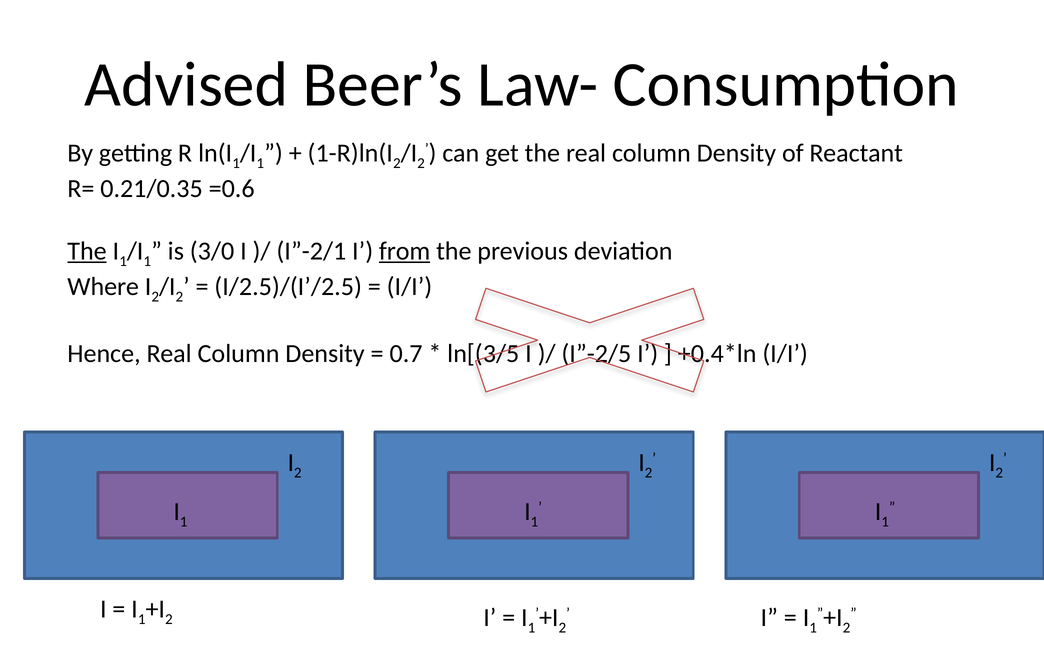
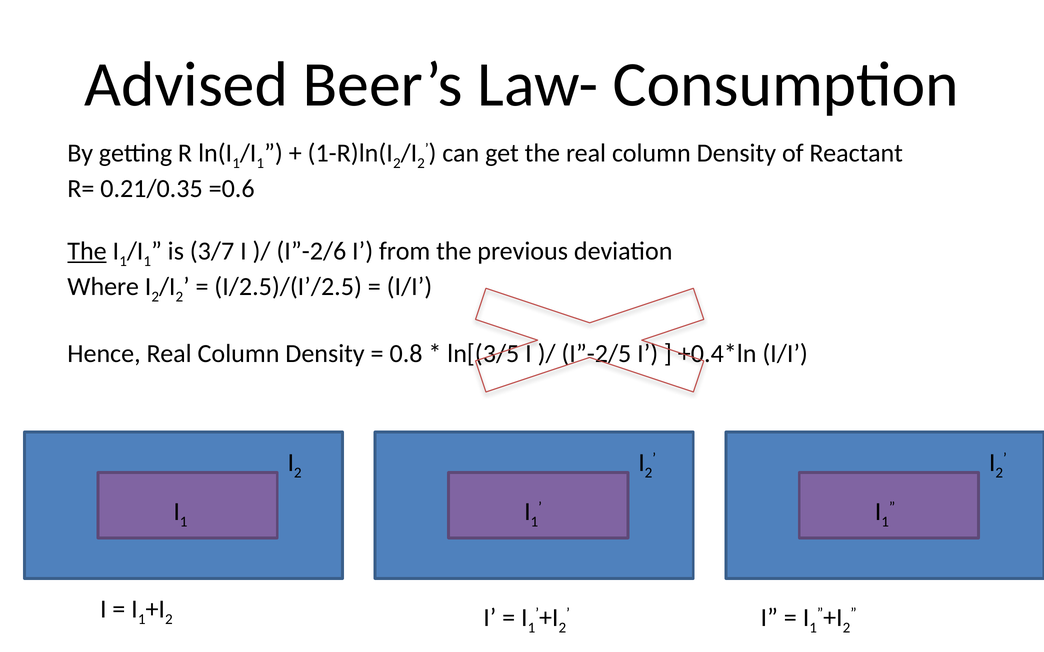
3/0: 3/0 -> 3/7
I”-2/1: I”-2/1 -> I”-2/6
from underline: present -> none
0.7: 0.7 -> 0.8
